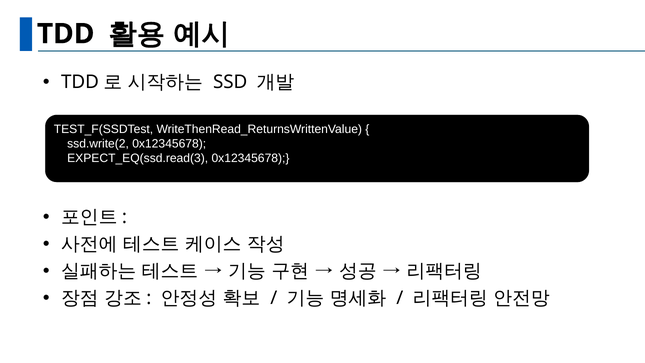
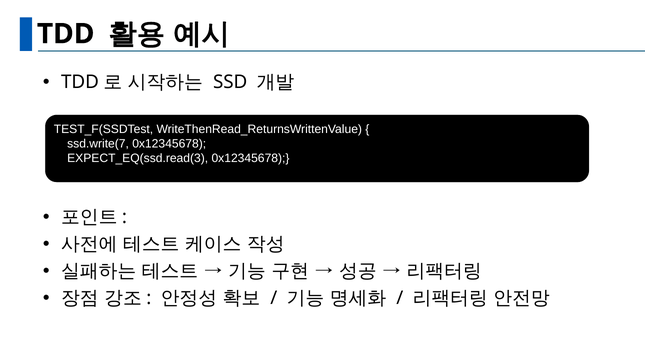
ssd.write(2: ssd.write(2 -> ssd.write(7
